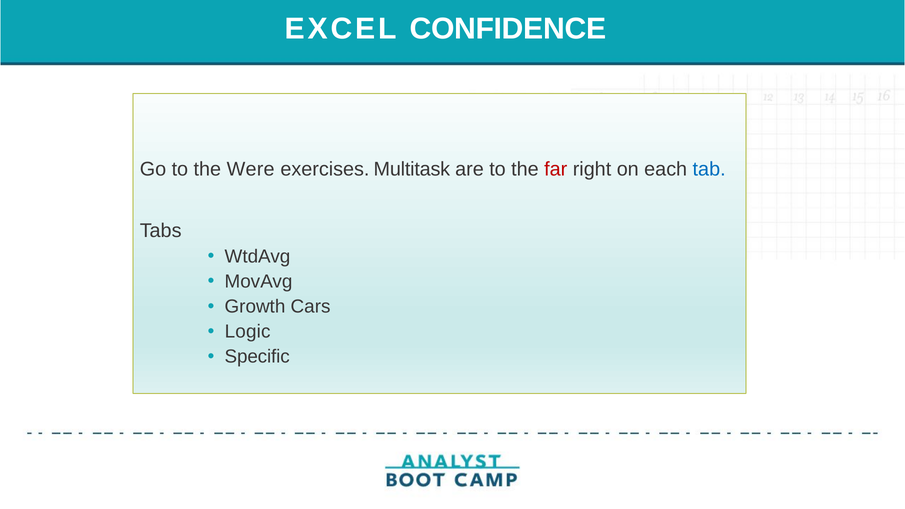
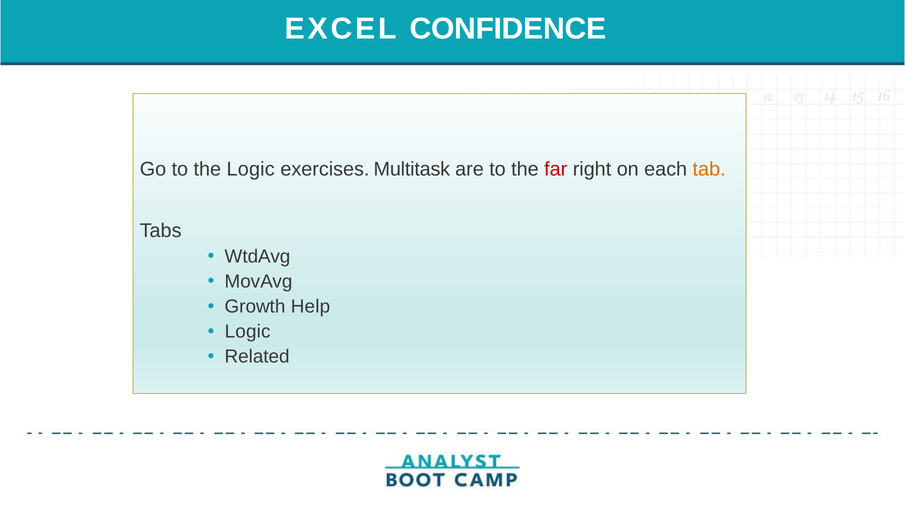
the Were: Were -> Logic
tab colour: blue -> orange
Cars: Cars -> Help
Specific: Specific -> Related
